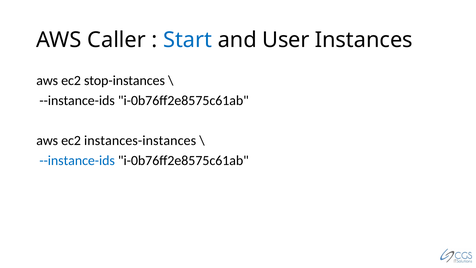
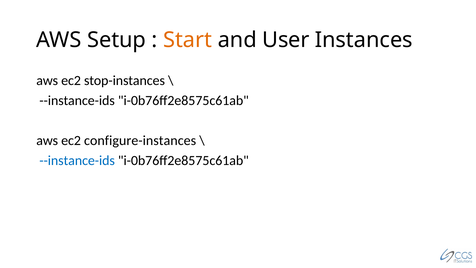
Caller: Caller -> Setup
Start colour: blue -> orange
instances-instances: instances-instances -> configure-instances
